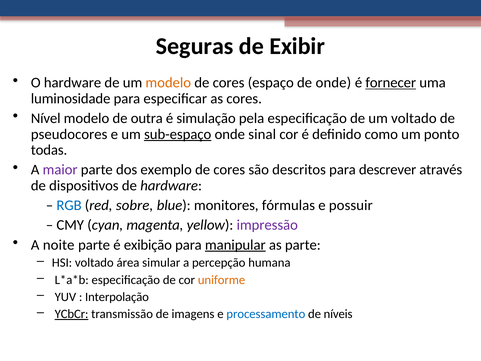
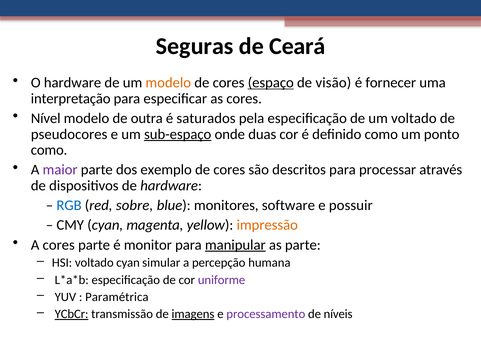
Exibir: Exibir -> Ceará
espaço underline: none -> present
de onde: onde -> visão
fornecer underline: present -> none
luminosidade: luminosidade -> interpretação
simulação: simulação -> saturados
sinal: sinal -> duas
todas at (49, 150): todas -> como
descrever: descrever -> processar
fórmulas: fórmulas -> software
impressão colour: purple -> orange
A noite: noite -> cores
exibição: exibição -> monitor
voltado área: área -> cyan
uniforme colour: orange -> purple
Interpolação: Interpolação -> Paramétrica
imagens underline: none -> present
processamento colour: blue -> purple
